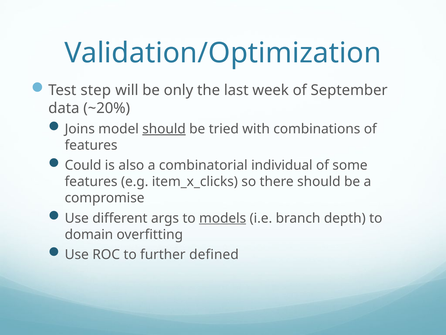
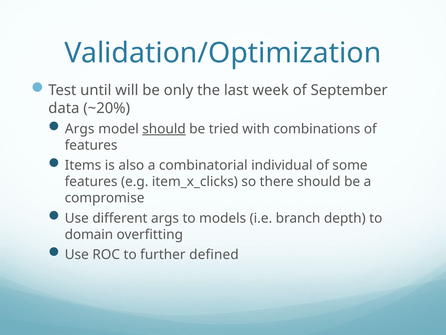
step: step -> until
Joins at (80, 129): Joins -> Args
Could: Could -> Items
models underline: present -> none
